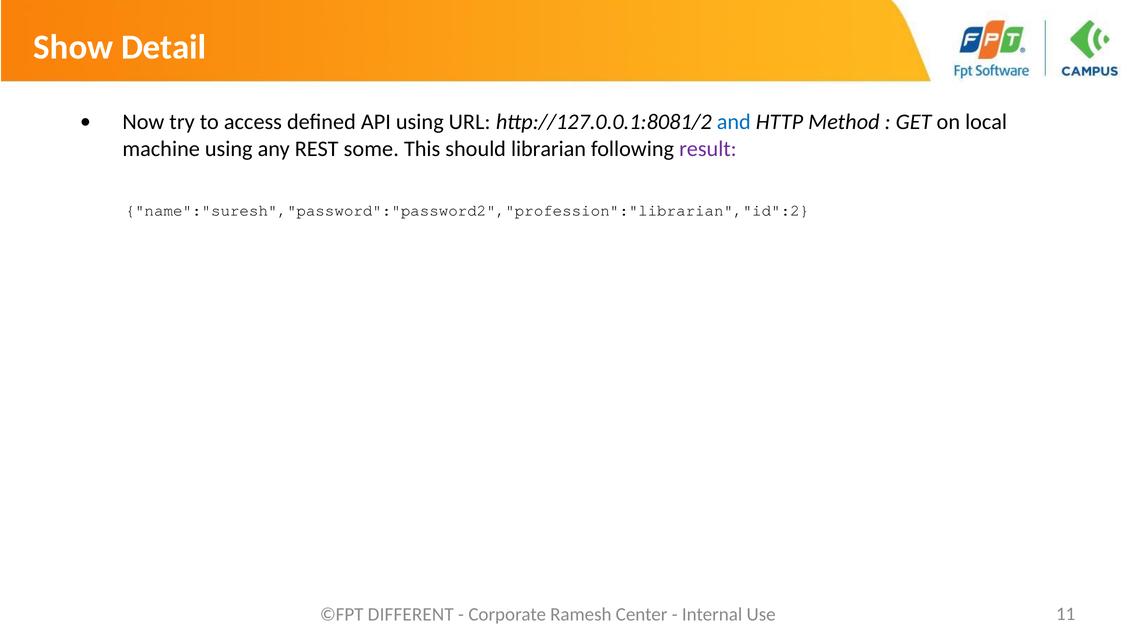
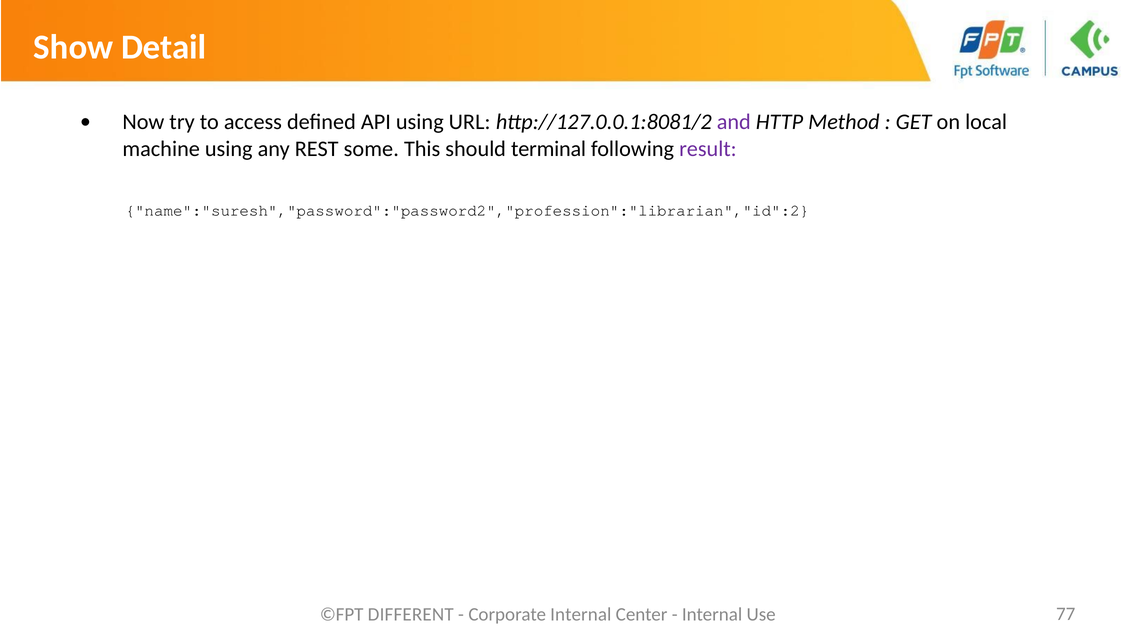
and colour: blue -> purple
librarian: librarian -> terminal
Corporate Ramesh: Ramesh -> Internal
11: 11 -> 77
